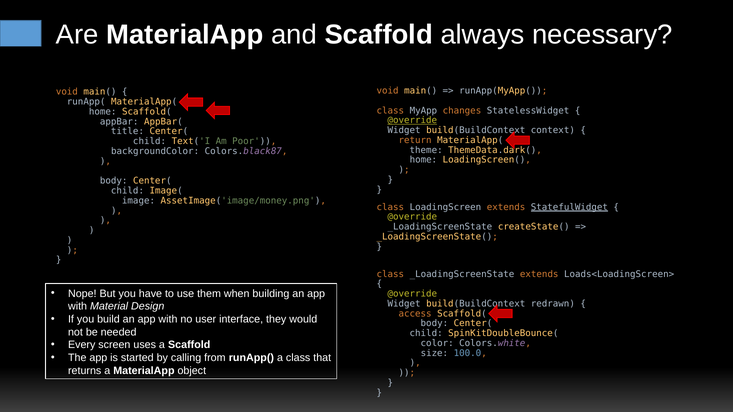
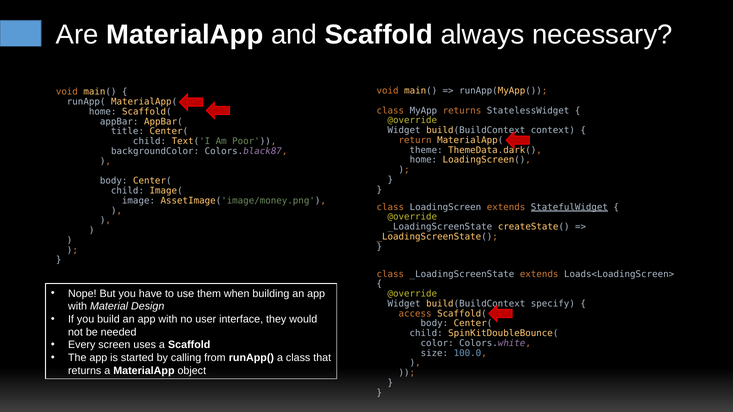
MyApp changes: changes -> returns
@override at (412, 120) underline: present -> none
redrawn: redrawn -> specify
